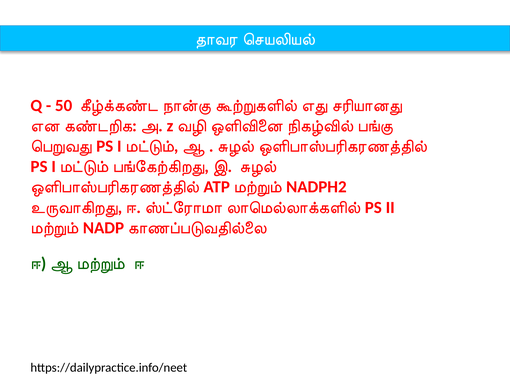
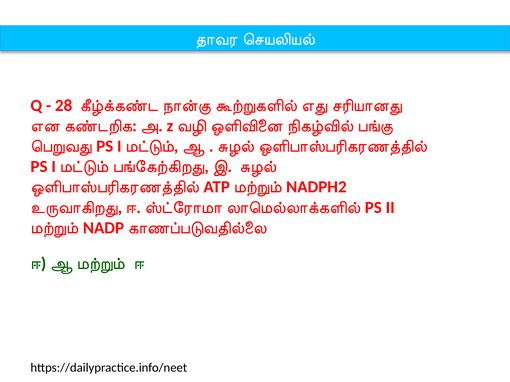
50: 50 -> 28
